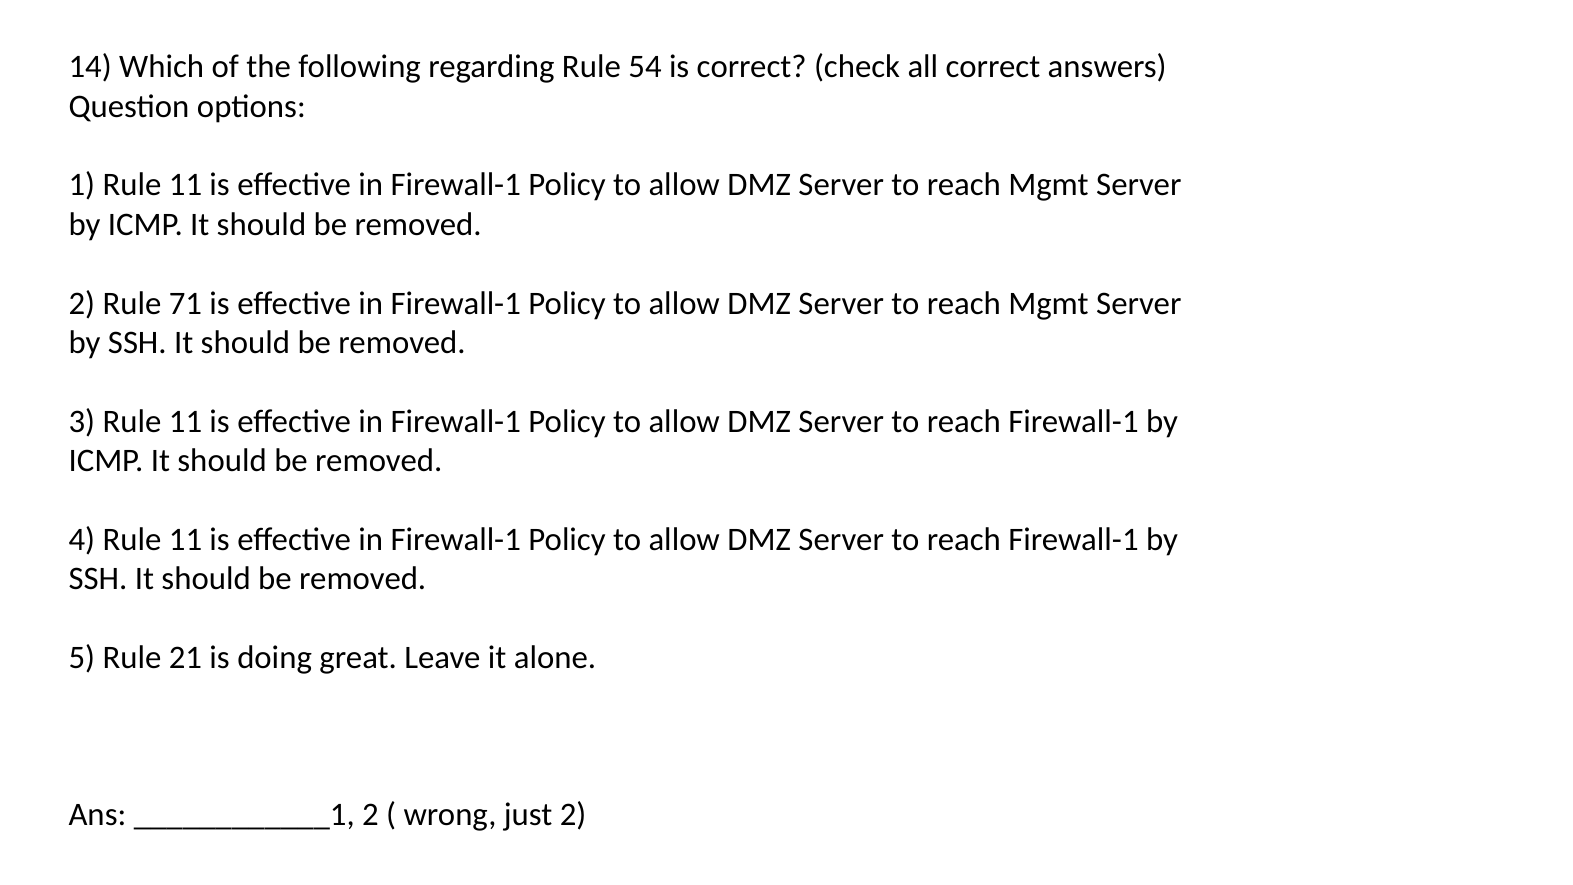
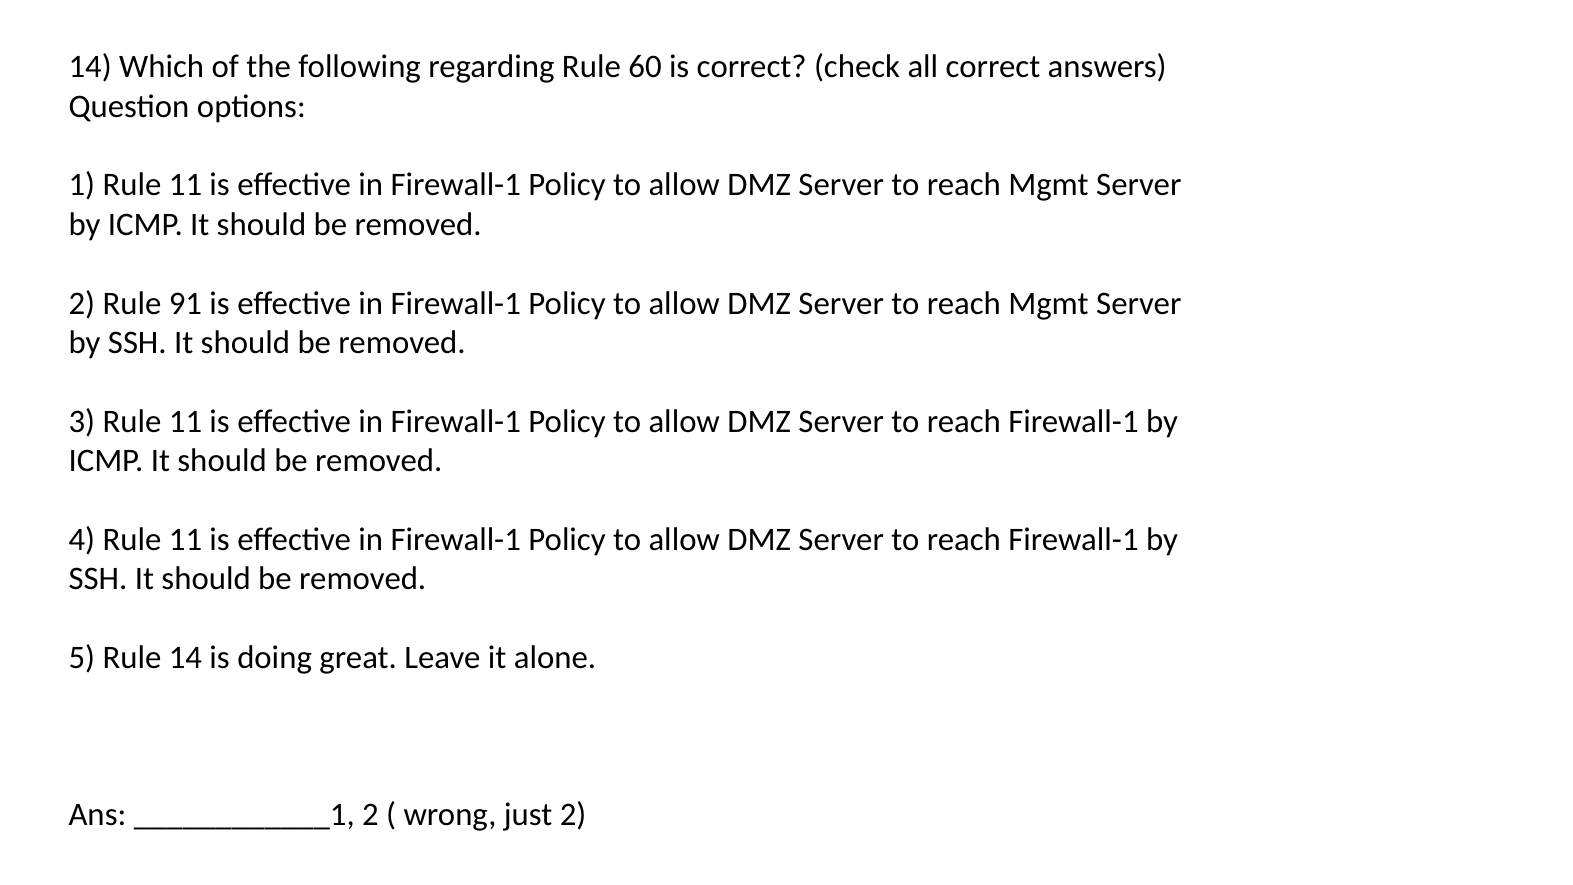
54: 54 -> 60
71: 71 -> 91
Rule 21: 21 -> 14
